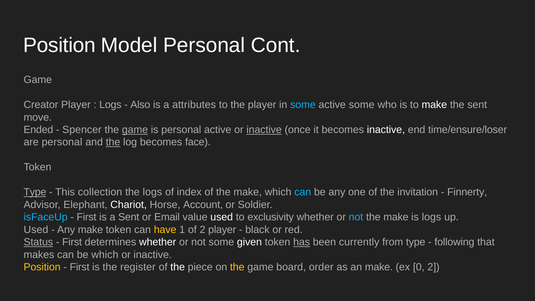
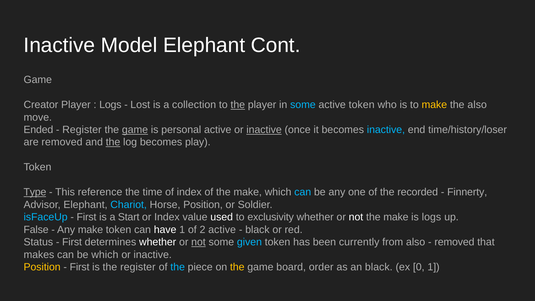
Position at (59, 45): Position -> Inactive
Model Personal: Personal -> Elephant
Also: Also -> Lost
attributes: attributes -> collection
the at (238, 105) underline: none -> present
active some: some -> token
make at (434, 105) colour: white -> yellow
the sent: sent -> also
Spencer at (82, 130): Spencer -> Register
inactive at (386, 130) colour: white -> light blue
time/ensure/loser: time/ensure/loser -> time/history/loser
are personal: personal -> removed
face: face -> play
collection: collection -> reference
the logs: logs -> time
invitation: invitation -> recorded
Chariot colour: white -> light blue
Horse Account: Account -> Position
a Sent: Sent -> Start
or Email: Email -> Index
not at (356, 217) colour: light blue -> white
Used at (36, 230): Used -> False
have colour: yellow -> white
2 player: player -> active
Status underline: present -> none
not at (198, 242) underline: none -> present
given colour: white -> light blue
has underline: present -> none
from type: type -> also
following at (454, 242): following -> removed
the at (178, 267) colour: white -> light blue
an make: make -> black
0 2: 2 -> 1
